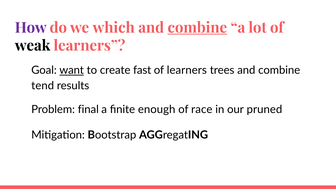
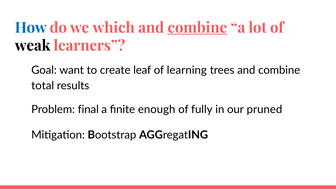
How colour: purple -> blue
want underline: present -> none
fast: fast -> leaf
of learners: learners -> learning
tend: tend -> total
race: race -> fully
